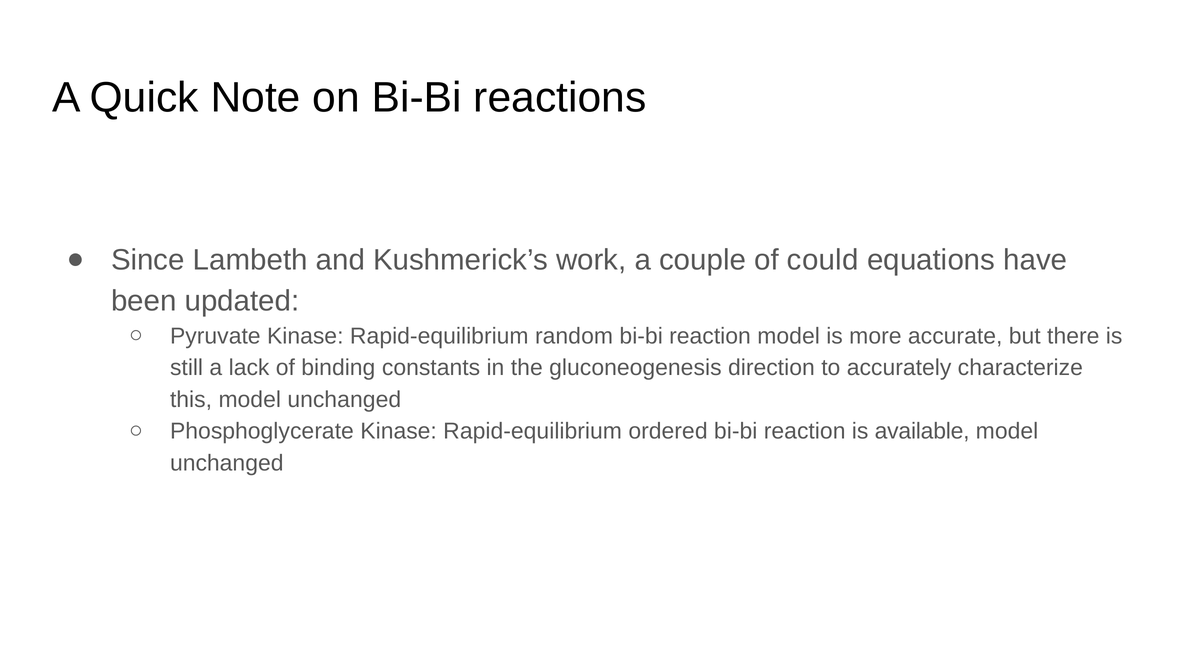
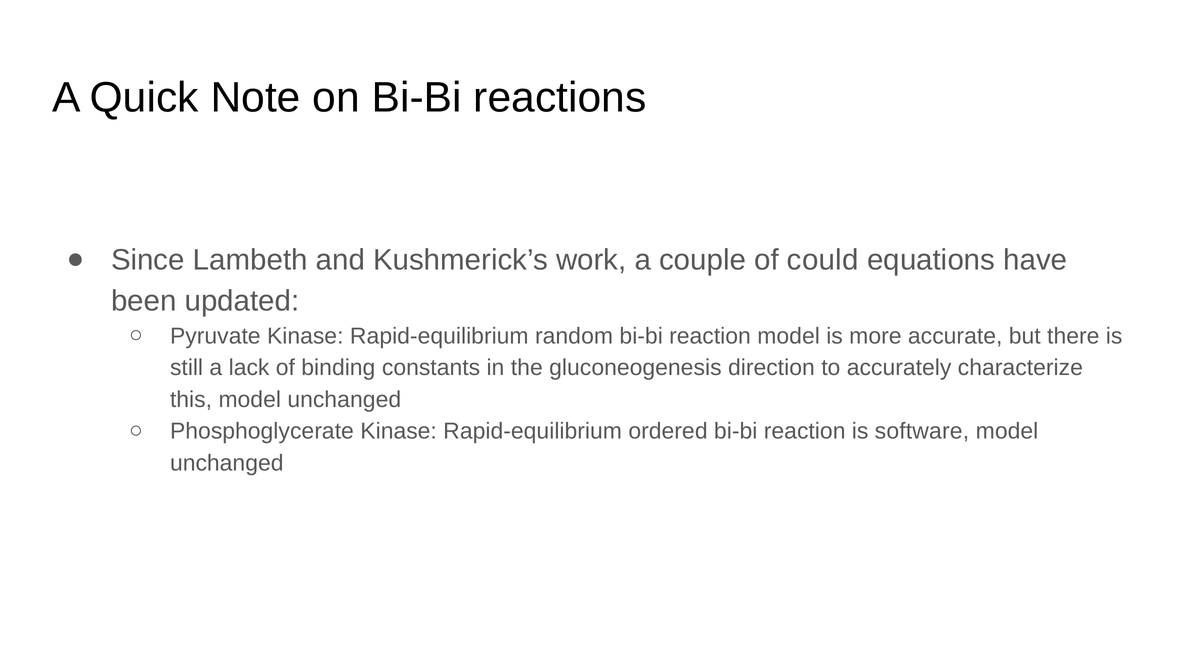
available: available -> software
